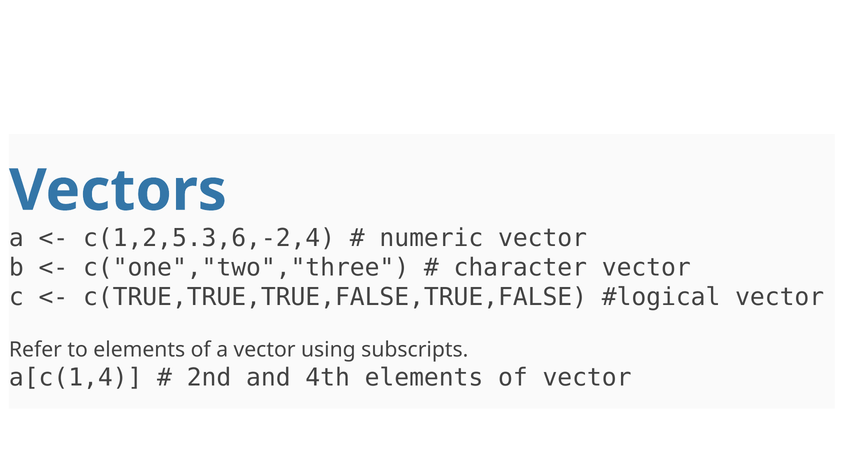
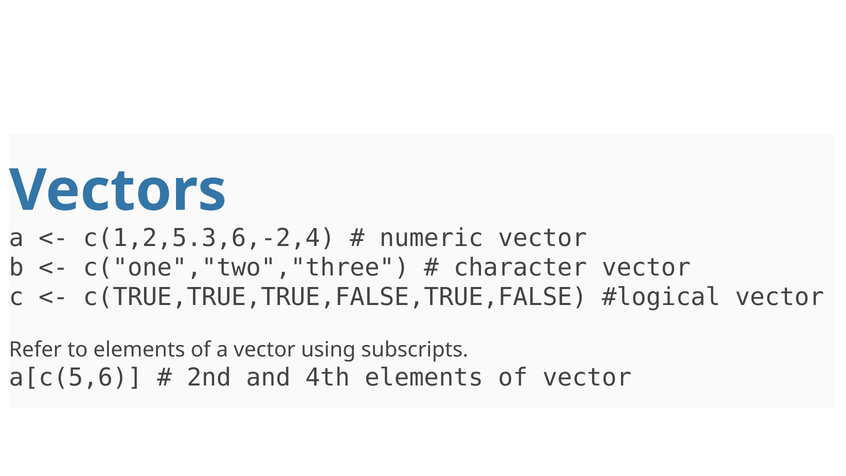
a[c(1,4: a[c(1,4 -> a[c(5,6
